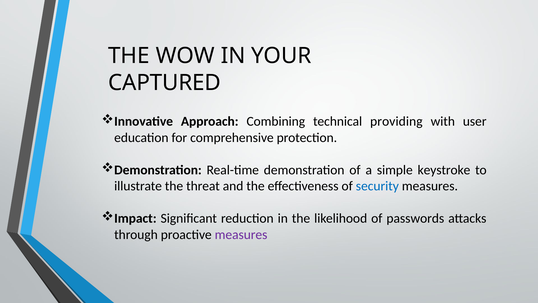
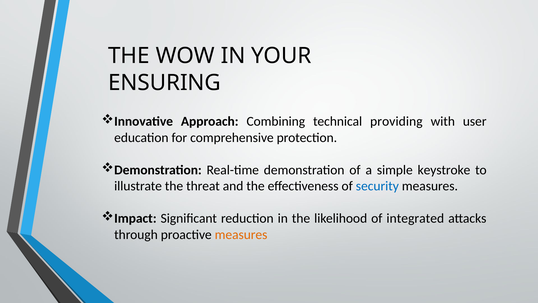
CAPTURED: CAPTURED -> ENSURING
passwords: passwords -> integrated
measures at (241, 234) colour: purple -> orange
